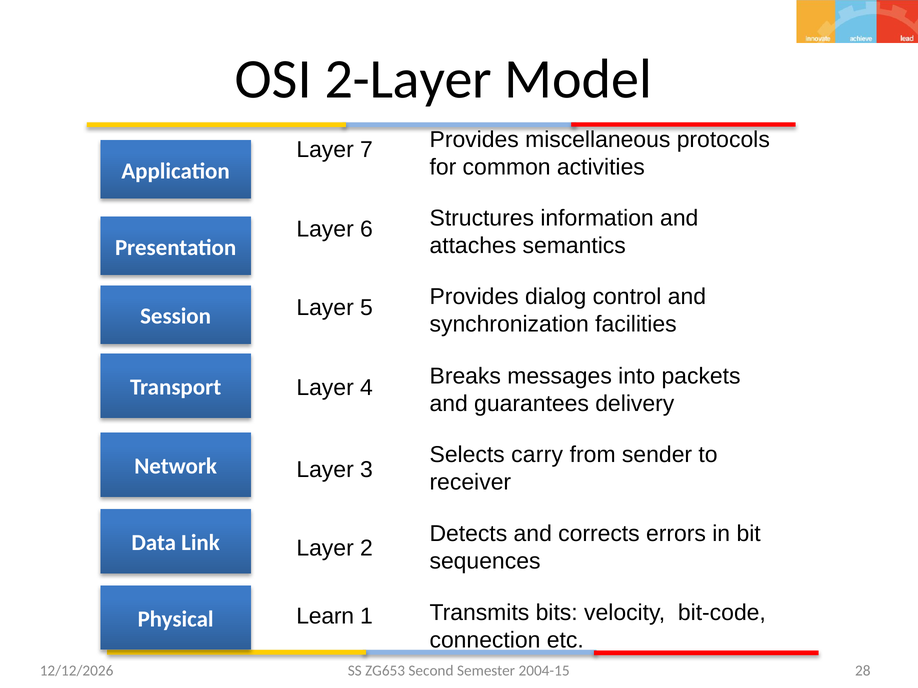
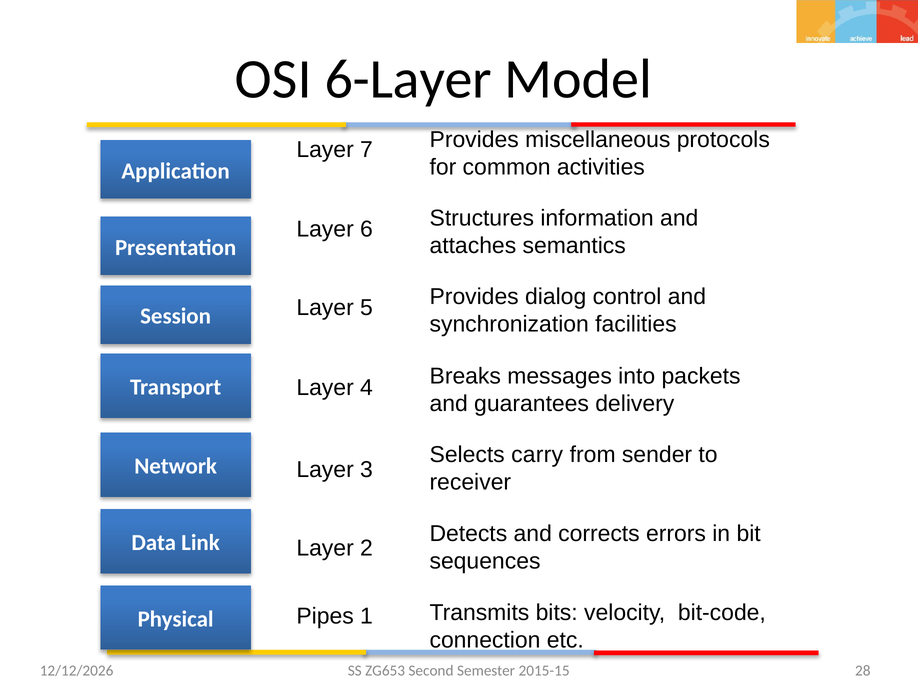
2-Layer: 2-Layer -> 6-Layer
Learn: Learn -> Pipes
2004-15: 2004-15 -> 2015-15
